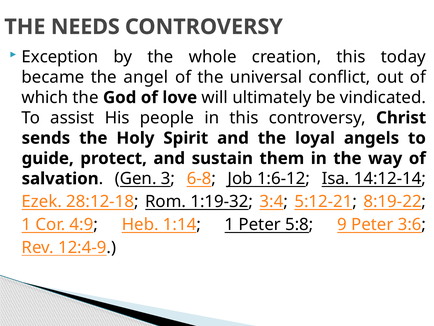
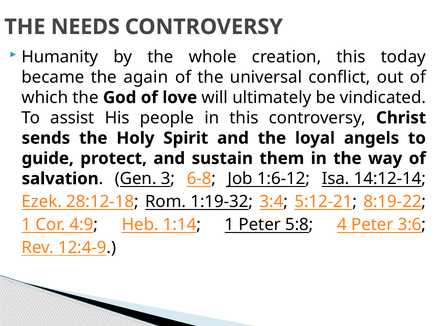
Exception: Exception -> Humanity
angel: angel -> again
9: 9 -> 4
